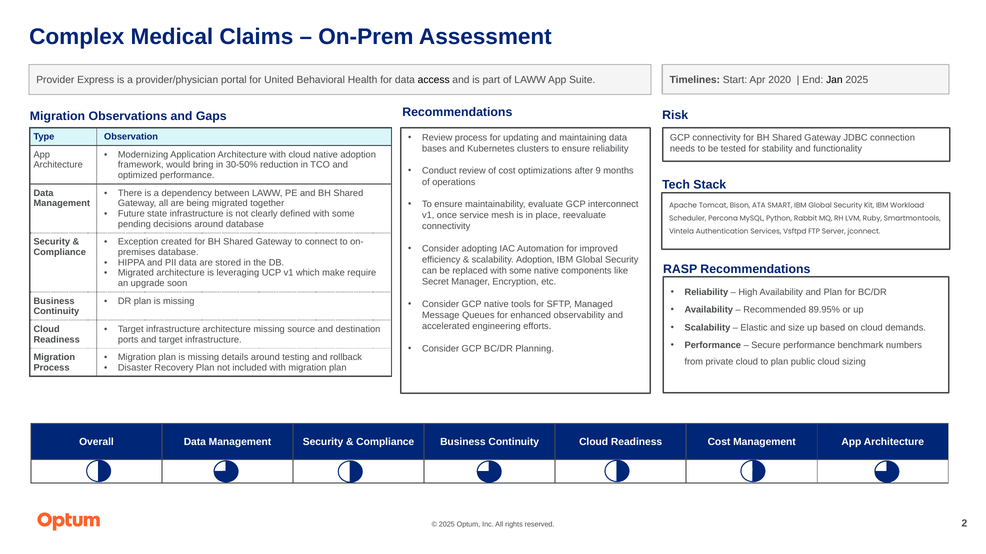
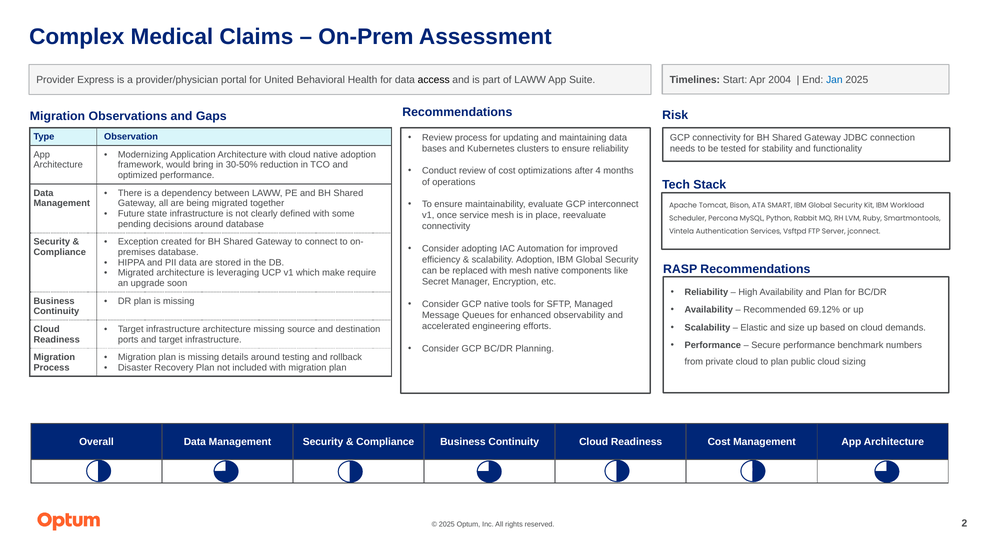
2020: 2020 -> 2004
Jan colour: black -> blue
9: 9 -> 4
replaced with some: some -> mesh
89.95%: 89.95% -> 69.12%
